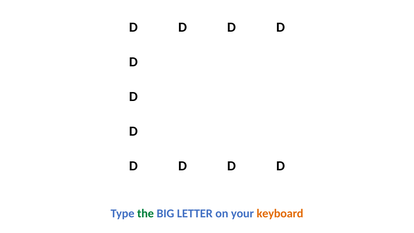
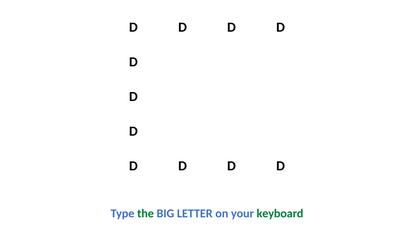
keyboard colour: orange -> green
